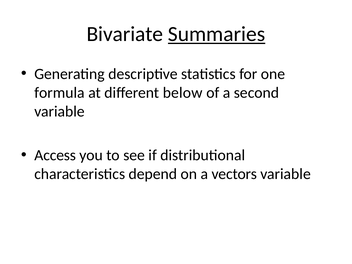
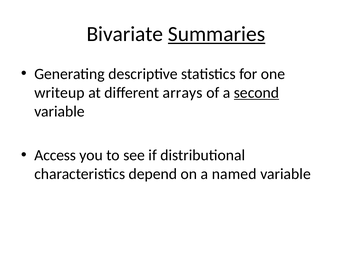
formula: formula -> writeup
below: below -> arrays
second underline: none -> present
vectors: vectors -> named
